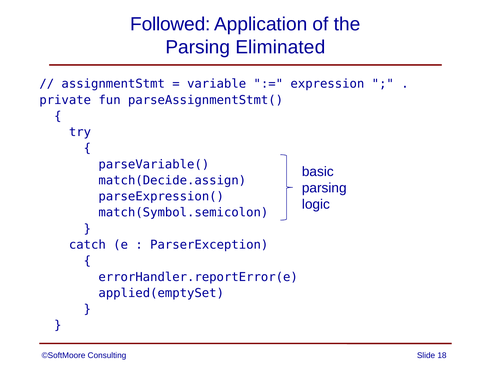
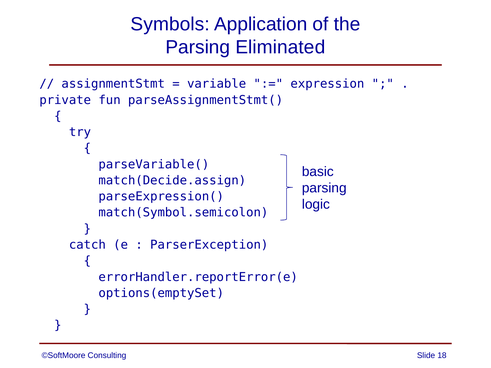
Followed: Followed -> Symbols
applied(emptySet: applied(emptySet -> options(emptySet
